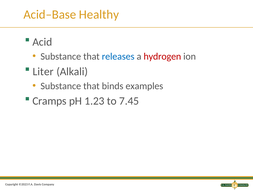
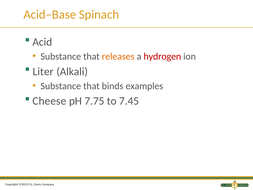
Healthy: Healthy -> Spinach
releases colour: blue -> orange
Cramps: Cramps -> Cheese
1.23: 1.23 -> 7.75
